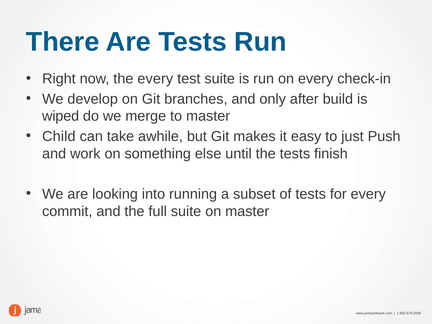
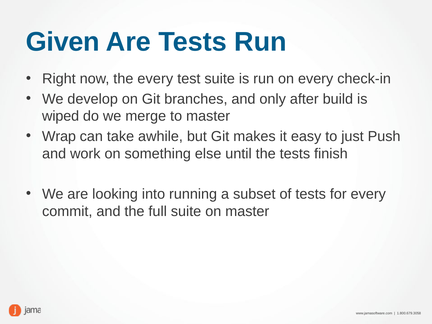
There: There -> Given
Child: Child -> Wrap
